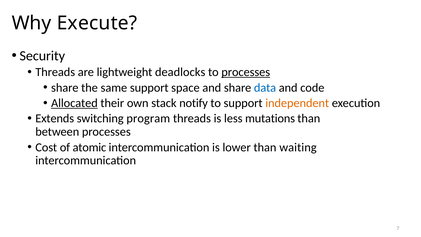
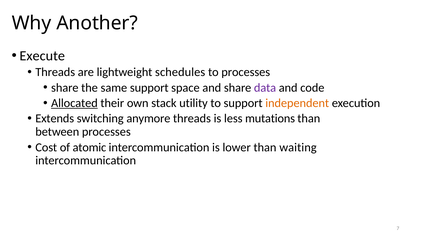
Execute: Execute -> Another
Security: Security -> Execute
deadlocks: deadlocks -> schedules
processes at (246, 72) underline: present -> none
data colour: blue -> purple
notify: notify -> utility
program: program -> anymore
